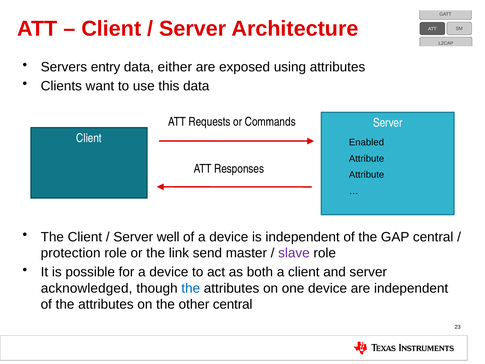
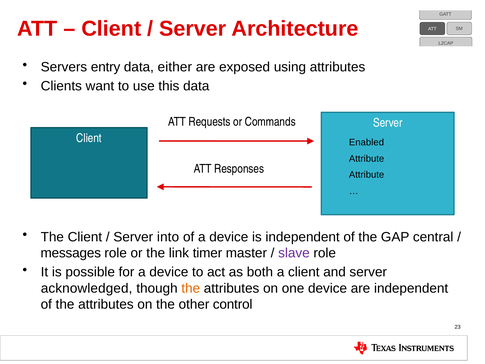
well: well -> into
protection: protection -> messages
send: send -> timer
the at (191, 288) colour: blue -> orange
other central: central -> control
